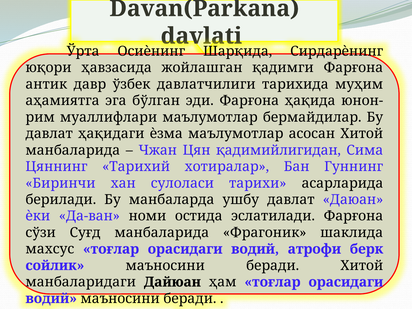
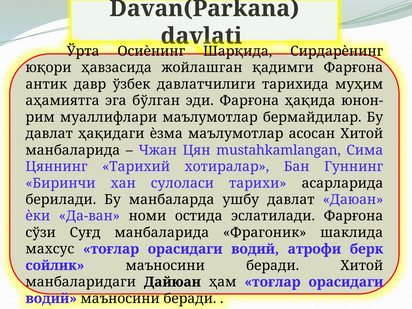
қадимийлигидан: қадимийлигидан -> mustahkamlangan
